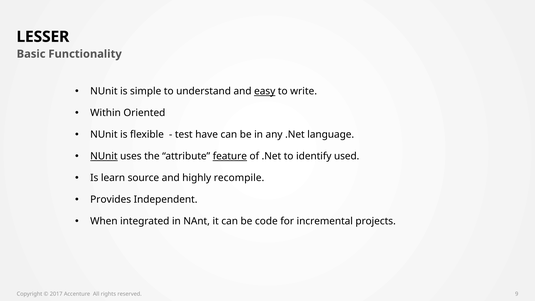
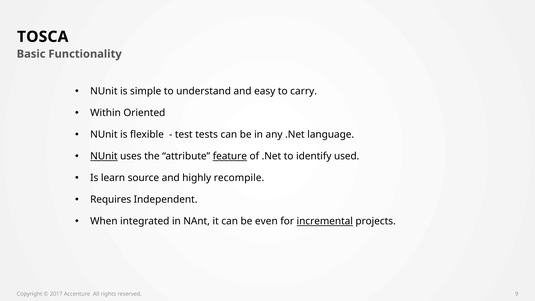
LESSER: LESSER -> TOSCA
easy underline: present -> none
write: write -> carry
have: have -> tests
Provides: Provides -> Requires
code: code -> even
incremental underline: none -> present
